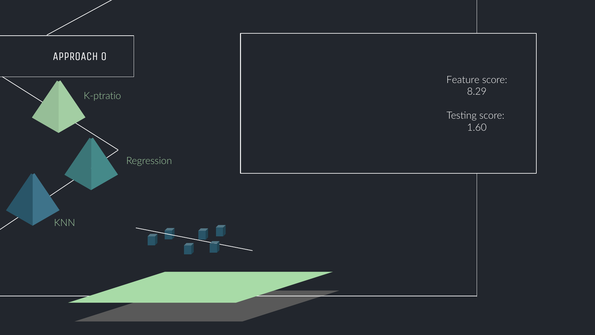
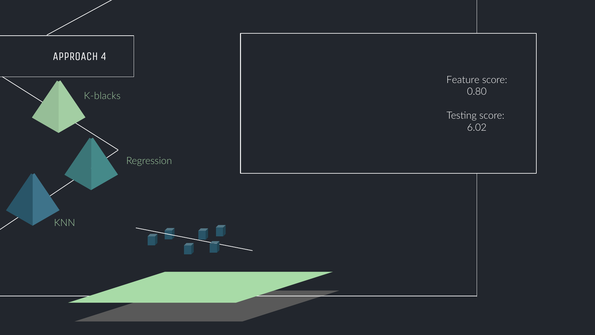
0: 0 -> 4
8.29: 8.29 -> 0.80
K-ptratio: K-ptratio -> K-blacks
1.60: 1.60 -> 6.02
